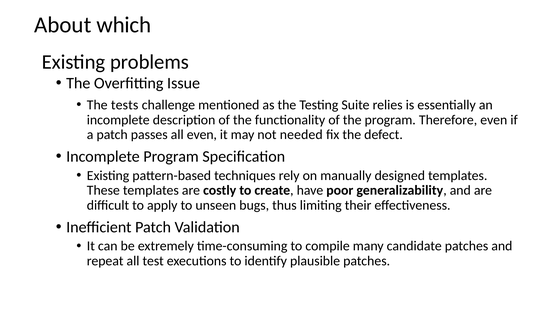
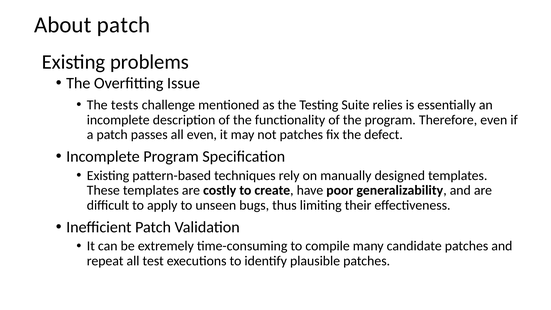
About which: which -> patch
not needed: needed -> patches
